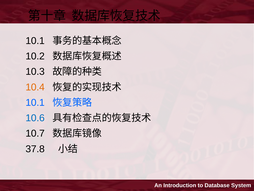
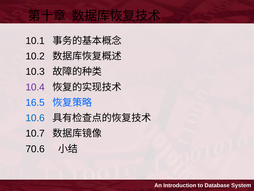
10.4 colour: orange -> purple
10.1 at (35, 102): 10.1 -> 16.5
37.8: 37.8 -> 70.6
